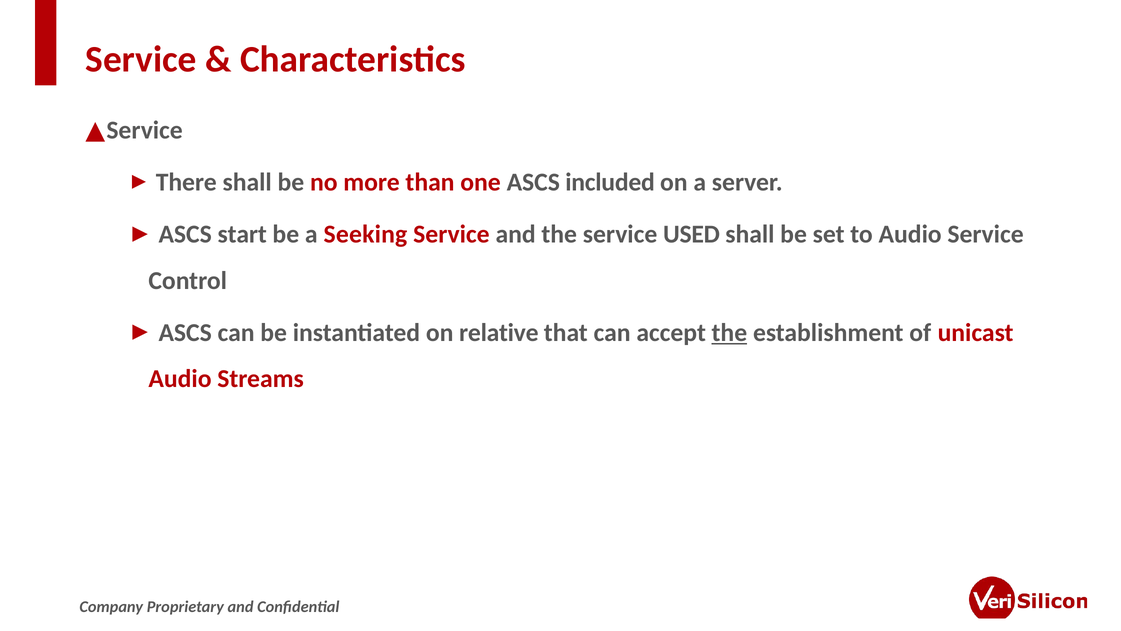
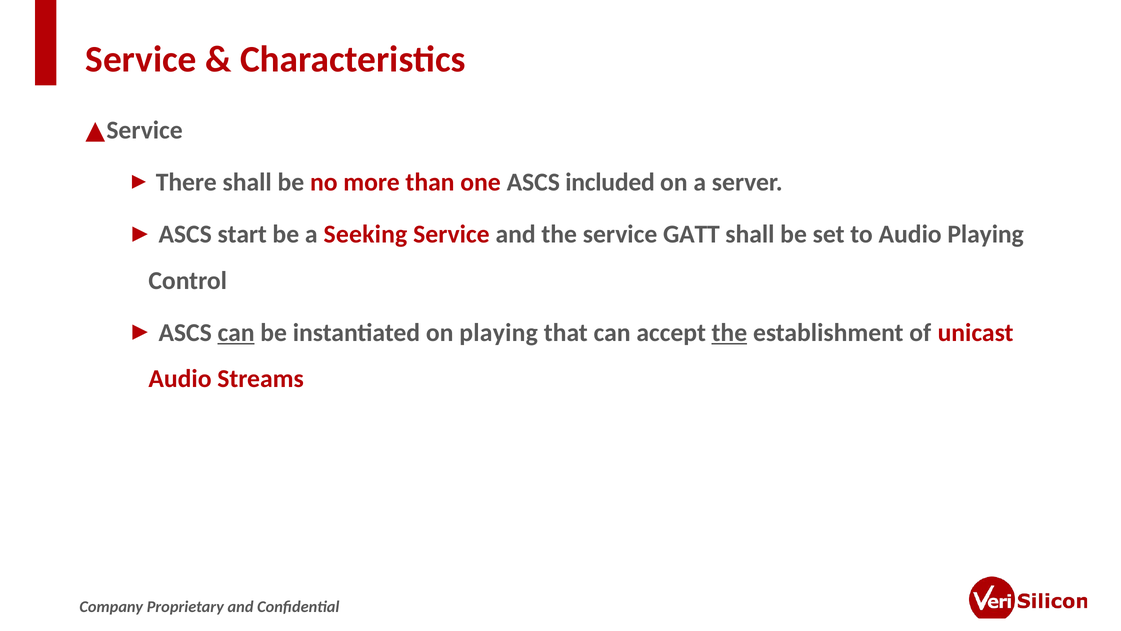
USED: USED -> GATT
Audio Service: Service -> Playing
can at (236, 332) underline: none -> present
on relative: relative -> playing
